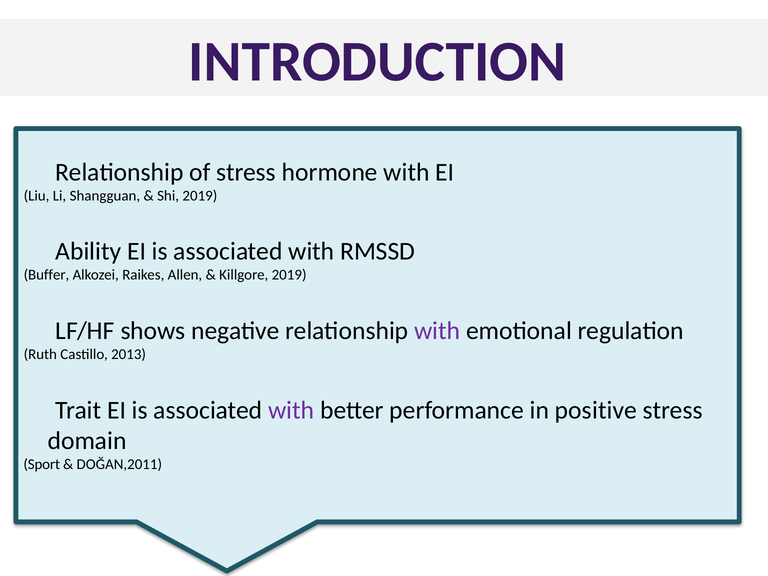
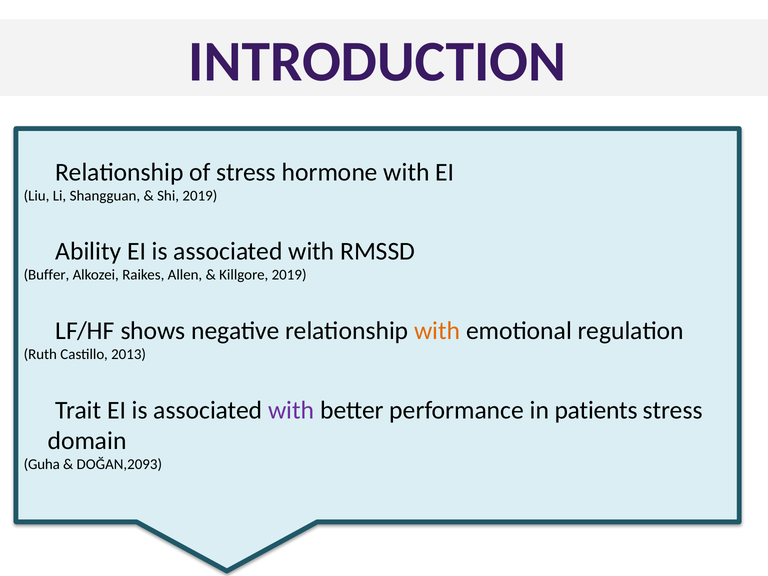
with at (437, 331) colour: purple -> orange
positive: positive -> patients
Sport: Sport -> Guha
DOĞAN,2011: DOĞAN,2011 -> DOĞAN,2093
